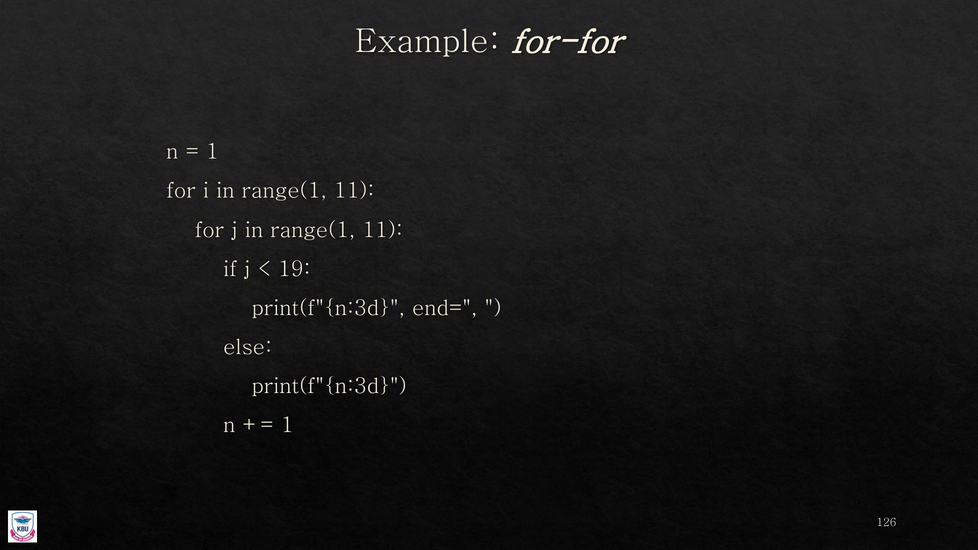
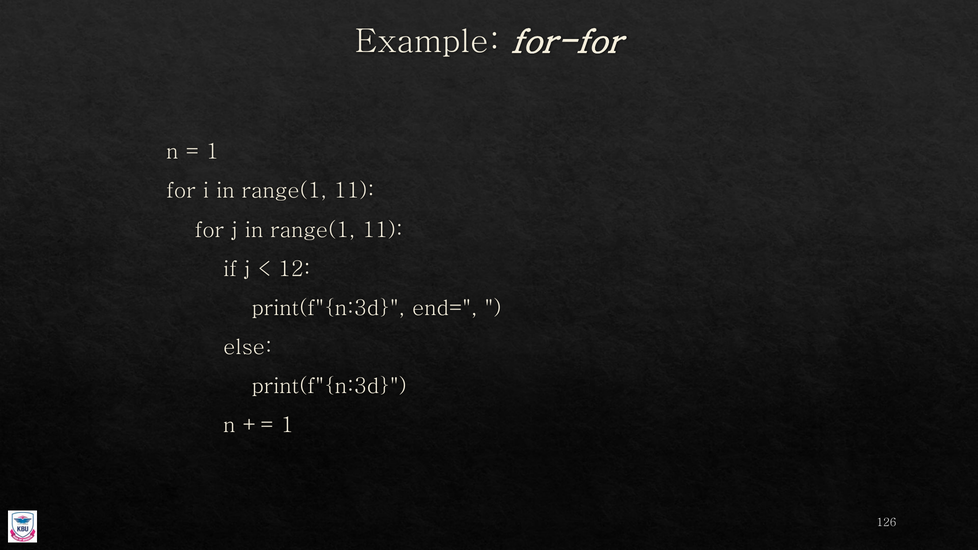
19: 19 -> 12
